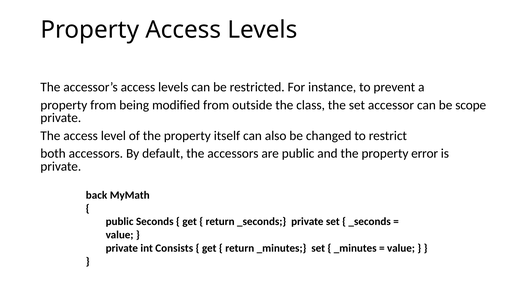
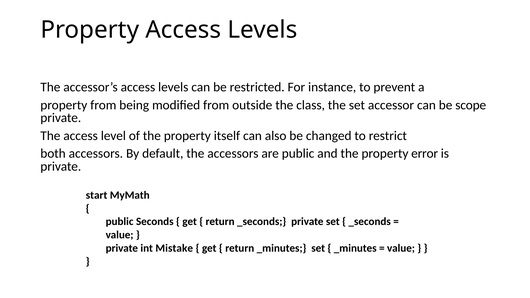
back: back -> start
Consists: Consists -> Mistake
